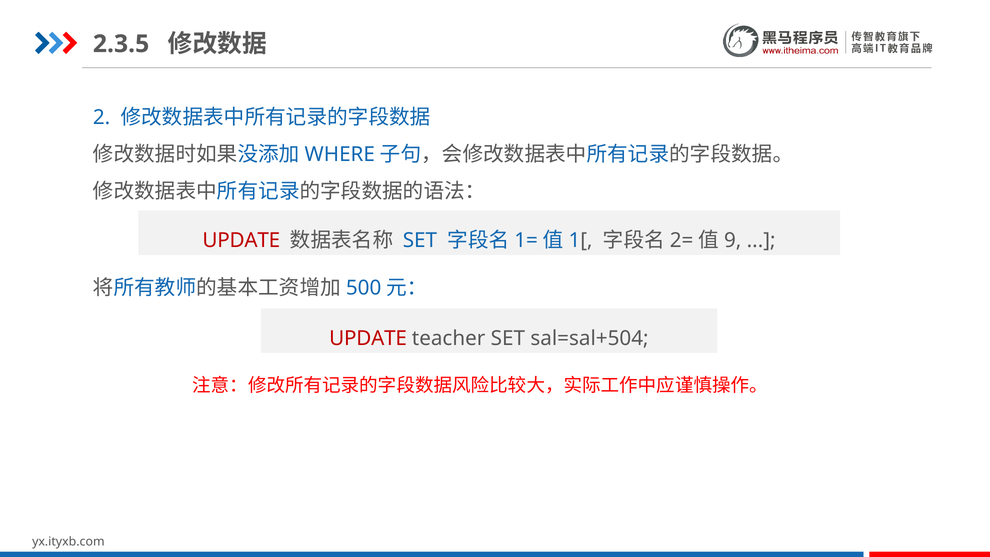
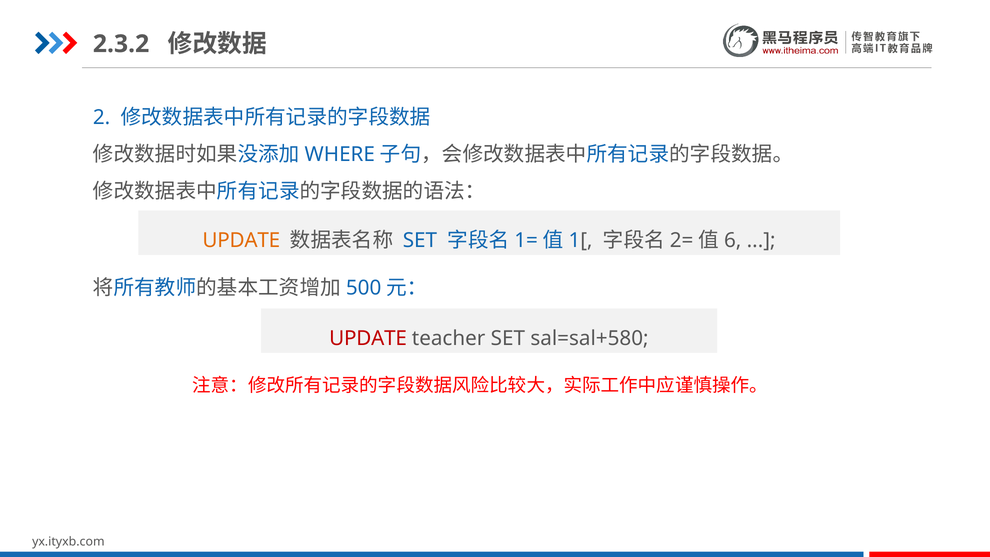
2.3.5: 2.3.5 -> 2.3.2
UPDATE at (241, 240) colour: red -> orange
9: 9 -> 6
sal=sal+504: sal=sal+504 -> sal=sal+580
